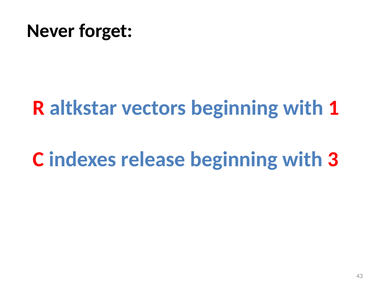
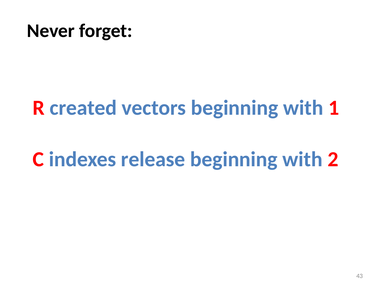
altkstar: altkstar -> created
3: 3 -> 2
